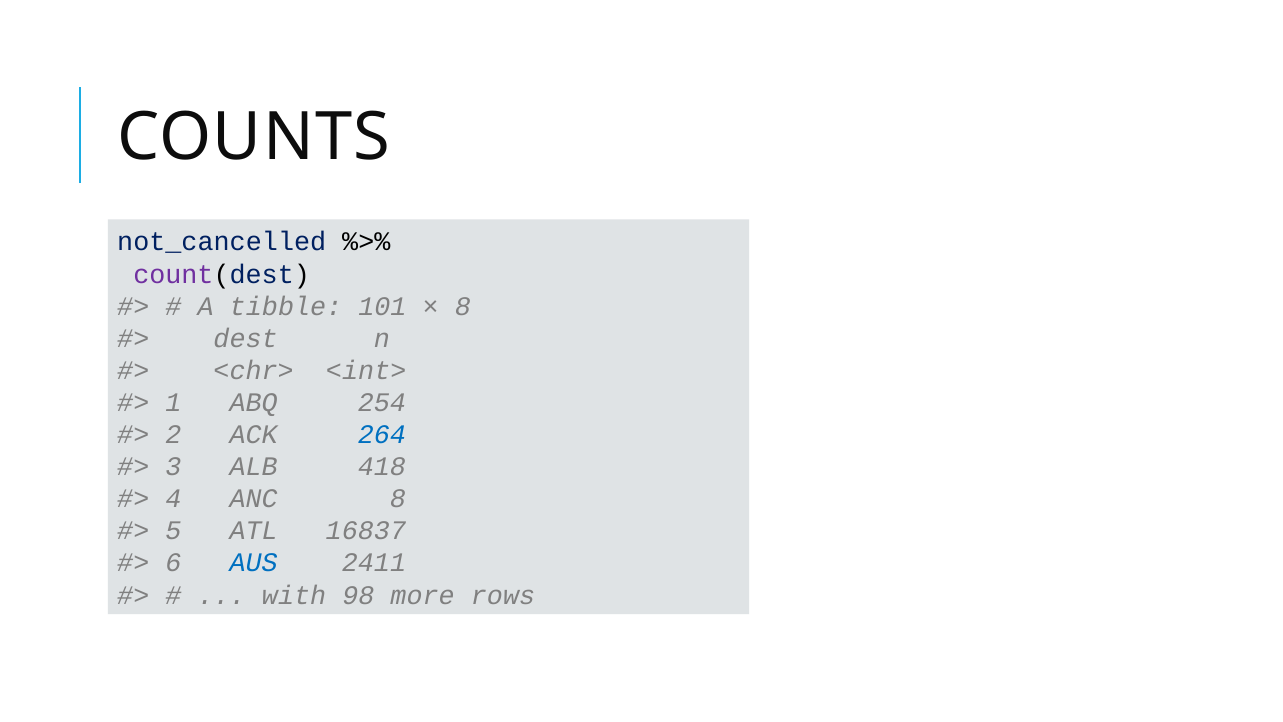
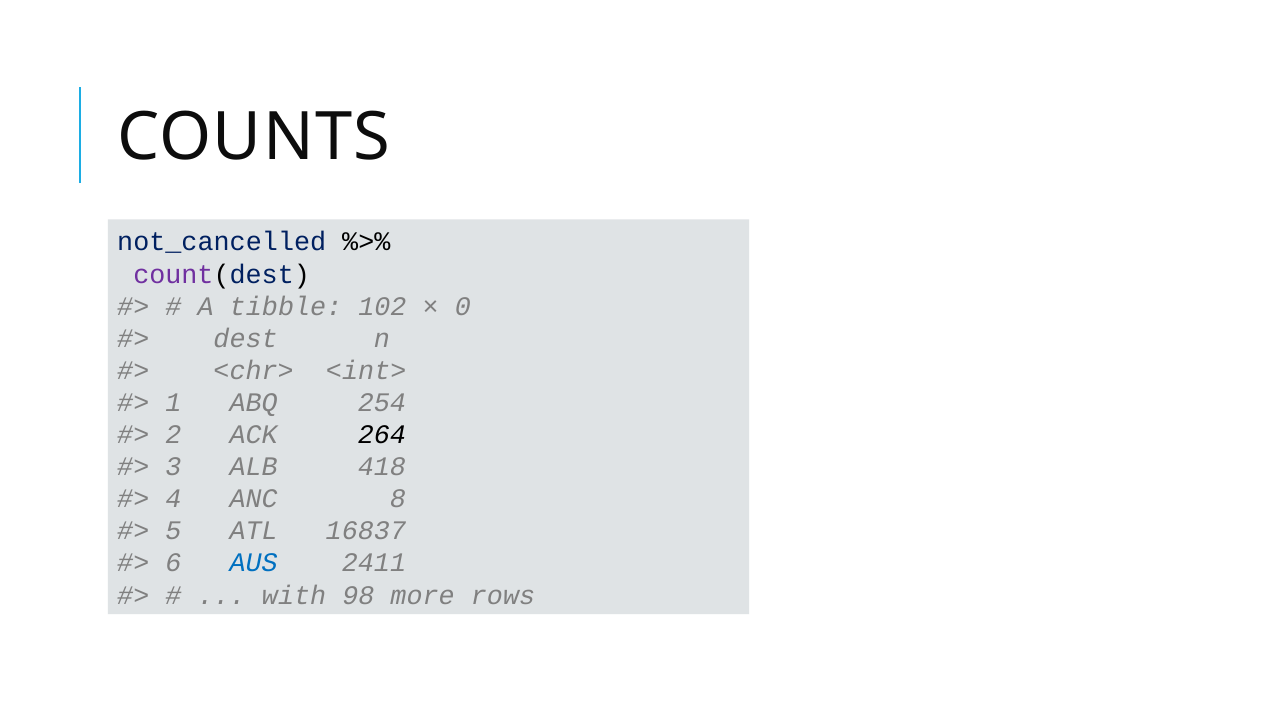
101: 101 -> 102
8 at (463, 306): 8 -> 0
264 colour: blue -> black
